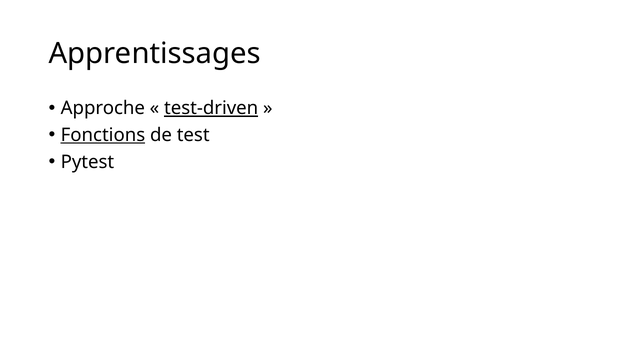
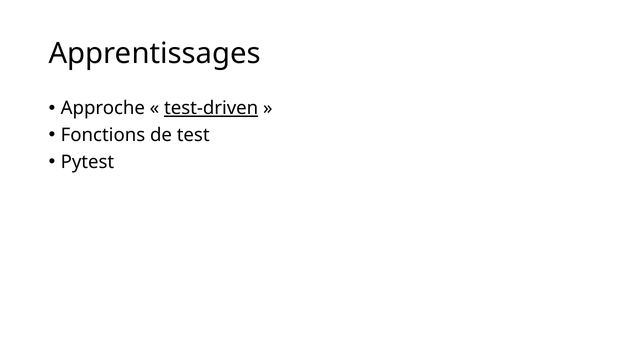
Fonctions underline: present -> none
